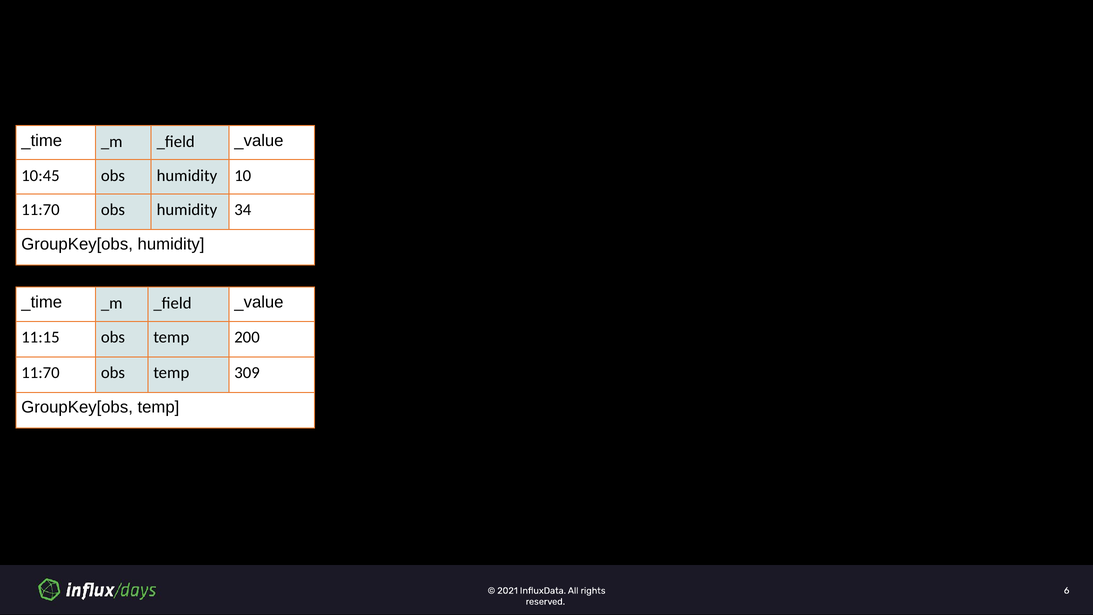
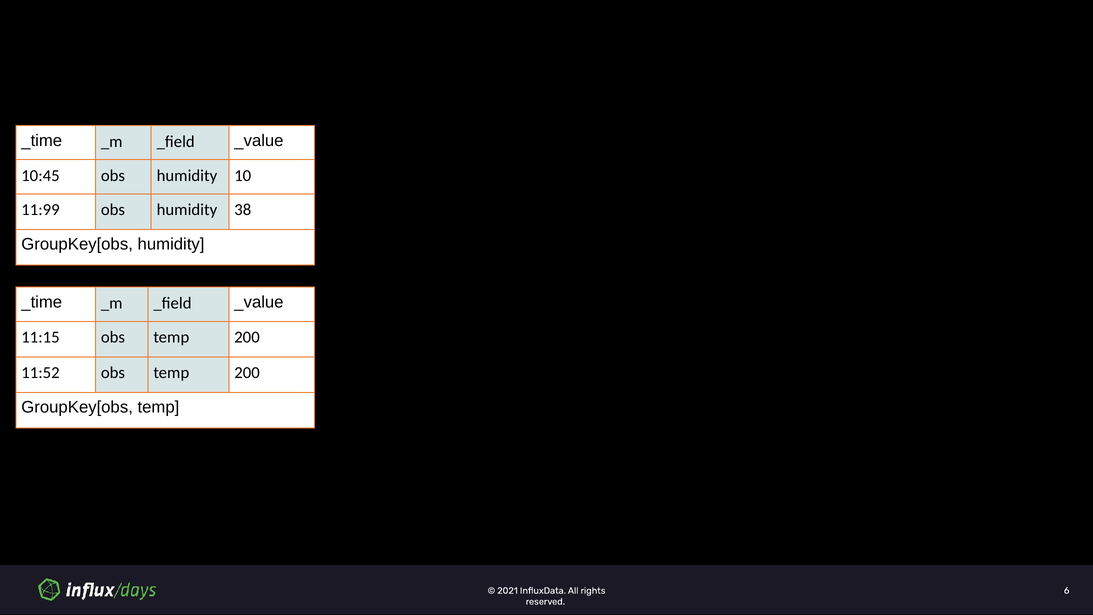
11:70 at (40, 210): 11:70 -> 11:99
34: 34 -> 38
11:70 at (40, 373): 11:70 -> 11:52
309 at (247, 373): 309 -> 200
